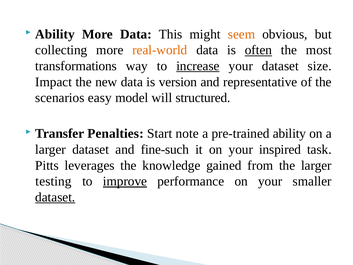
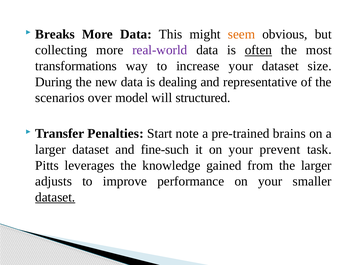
Ability at (55, 34): Ability -> Breaks
real-world colour: orange -> purple
increase underline: present -> none
Impact: Impact -> During
version: version -> dealing
easy: easy -> over
pre-trained ability: ability -> brains
inspired: inspired -> prevent
testing: testing -> adjusts
improve underline: present -> none
